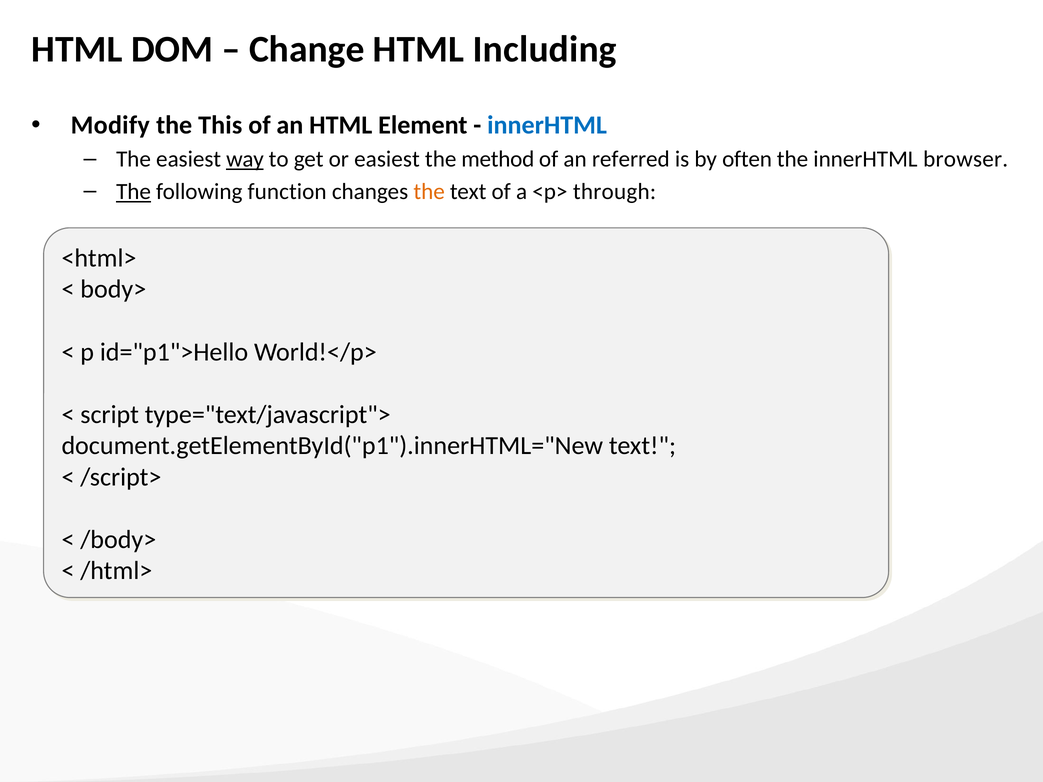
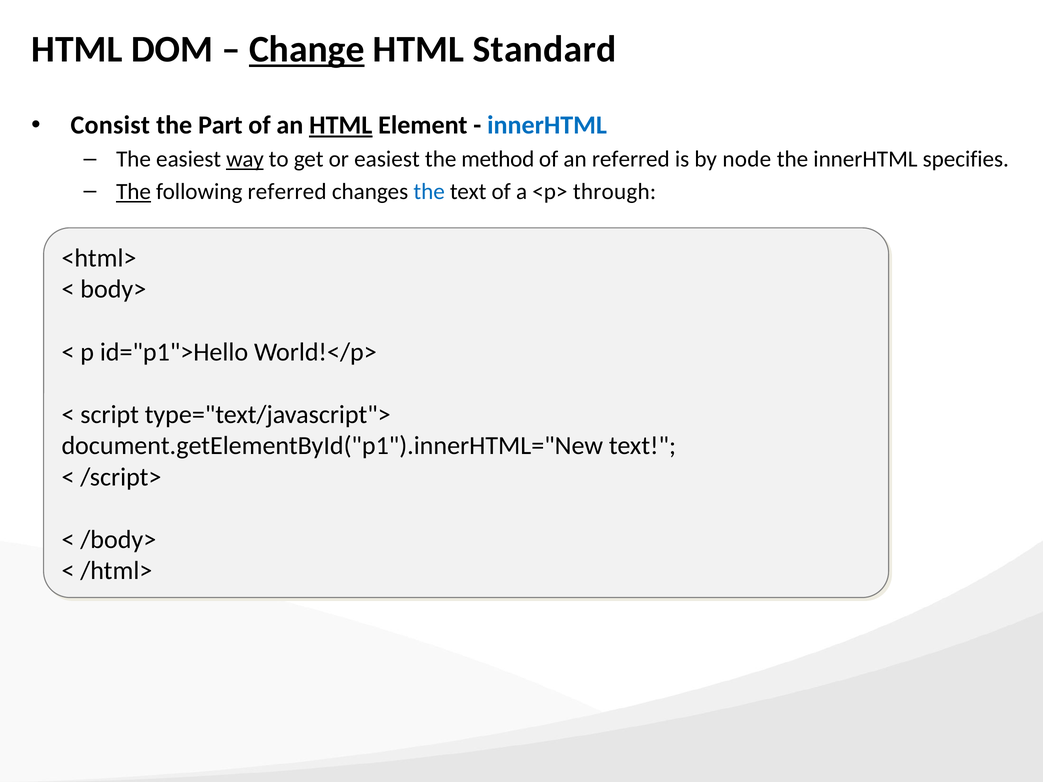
Change underline: none -> present
Including: Including -> Standard
Modify: Modify -> Consist
This: This -> Part
HTML at (341, 125) underline: none -> present
often: often -> node
browser: browser -> specifies
following function: function -> referred
the at (429, 192) colour: orange -> blue
